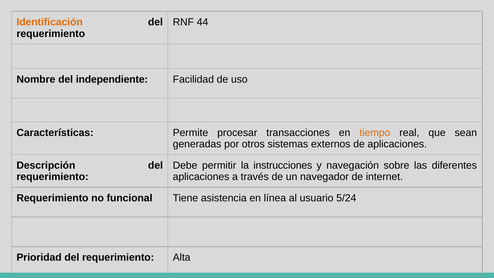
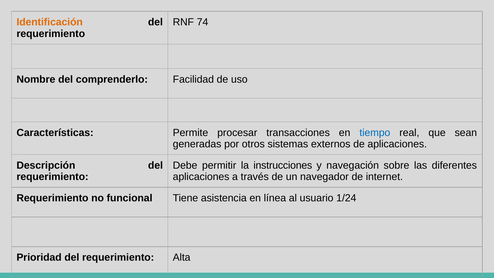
44: 44 -> 74
independiente: independiente -> comprenderlo
tiempo colour: orange -> blue
5/24: 5/24 -> 1/24
